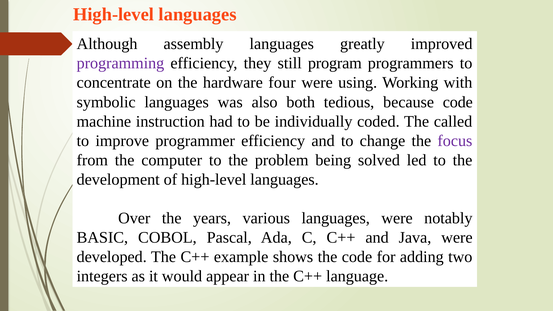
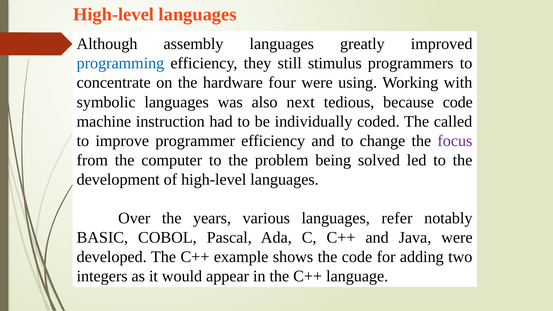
programming colour: purple -> blue
program: program -> stimulus
both: both -> next
languages were: were -> refer
